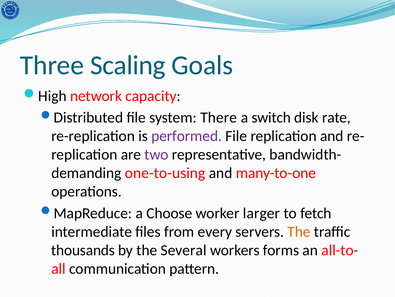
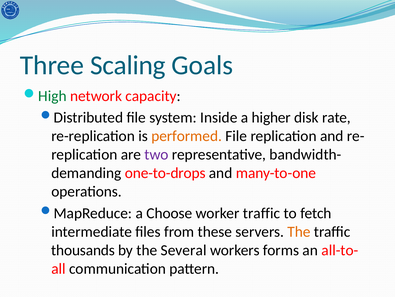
High colour: black -> green
There: There -> Inside
switch: switch -> higher
performed colour: purple -> orange
one-to-using: one-to-using -> one-to-drops
worker larger: larger -> traffic
every: every -> these
